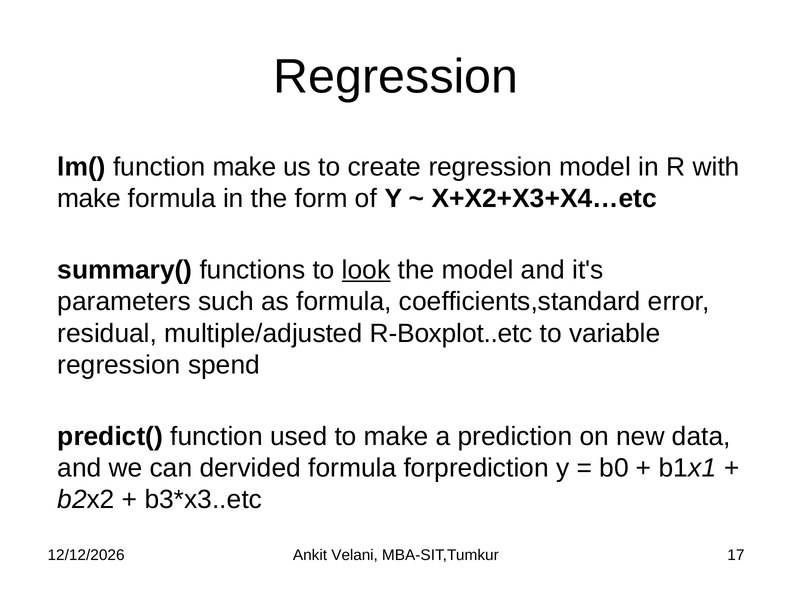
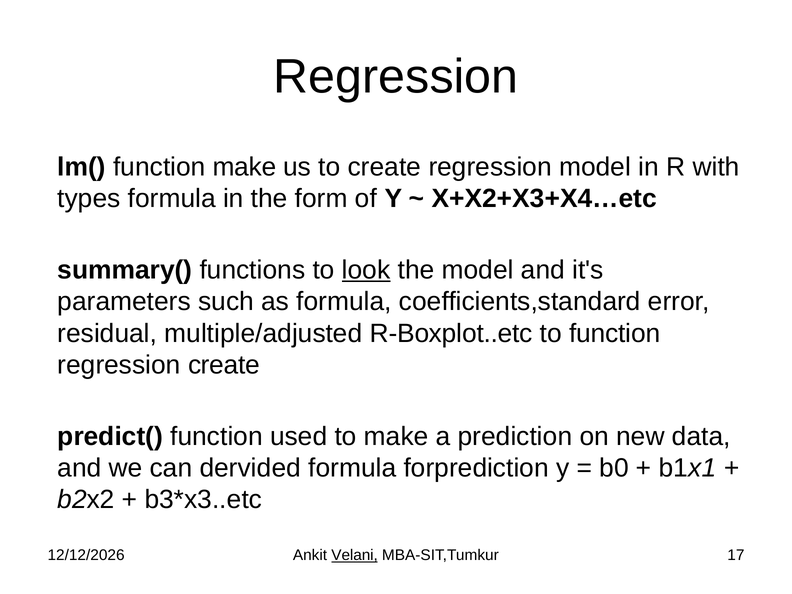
make at (89, 199): make -> types
to variable: variable -> function
regression spend: spend -> create
Velani underline: none -> present
